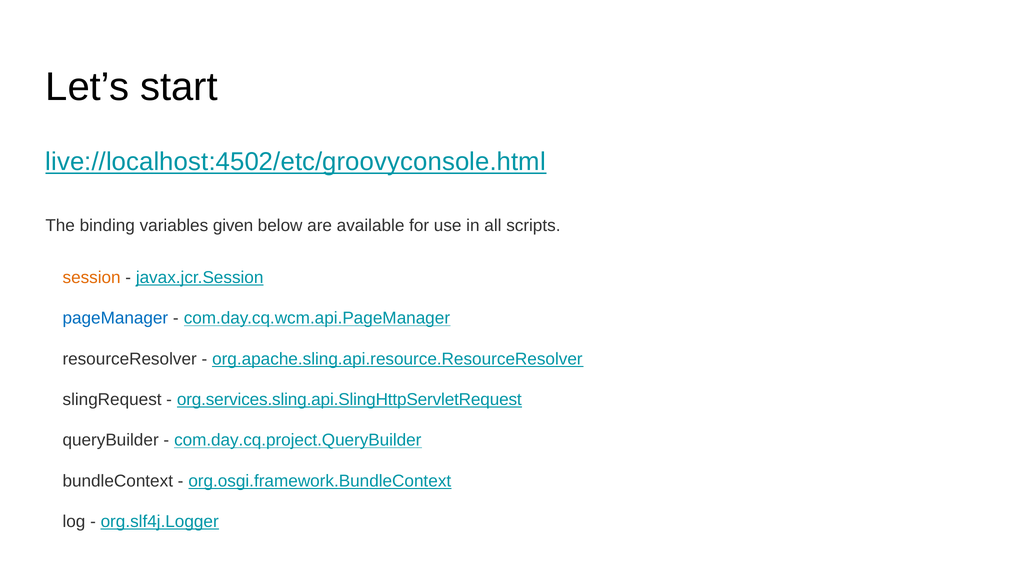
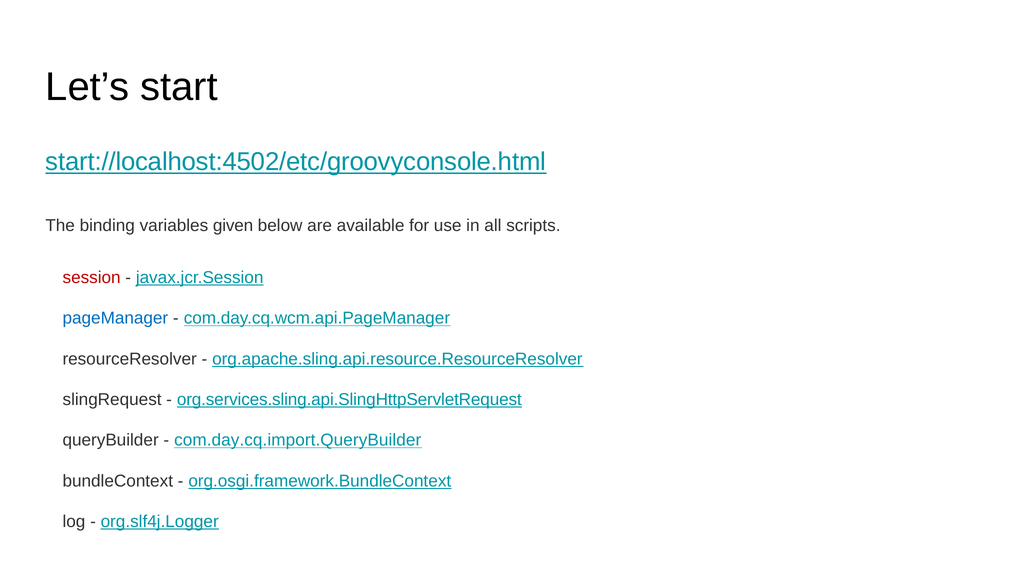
live://localhost:4502/etc/groovyconsole.html: live://localhost:4502/etc/groovyconsole.html -> start://localhost:4502/etc/groovyconsole.html
session colour: orange -> red
com.day.cq.project.QueryBuilder: com.day.cq.project.QueryBuilder -> com.day.cq.import.QueryBuilder
